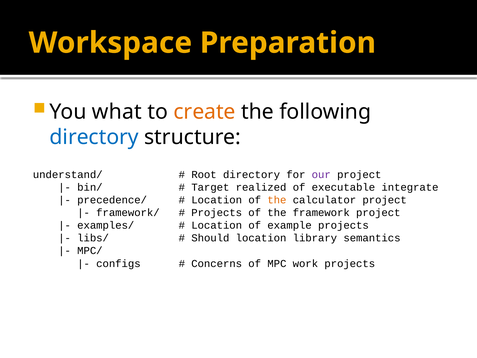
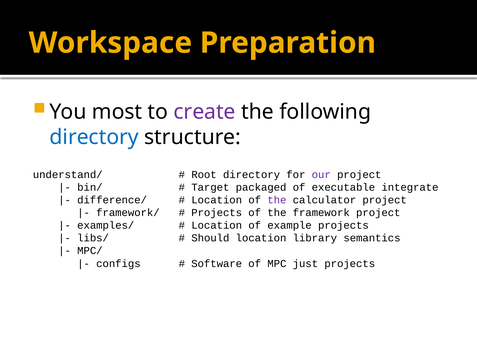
what: what -> most
create colour: orange -> purple
realized: realized -> packaged
precedence/: precedence/ -> difference/
the at (277, 200) colour: orange -> purple
Concerns: Concerns -> Software
work: work -> just
